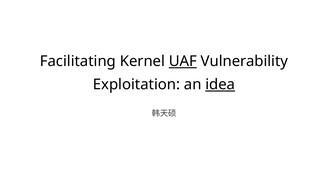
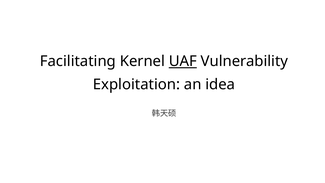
idea underline: present -> none
